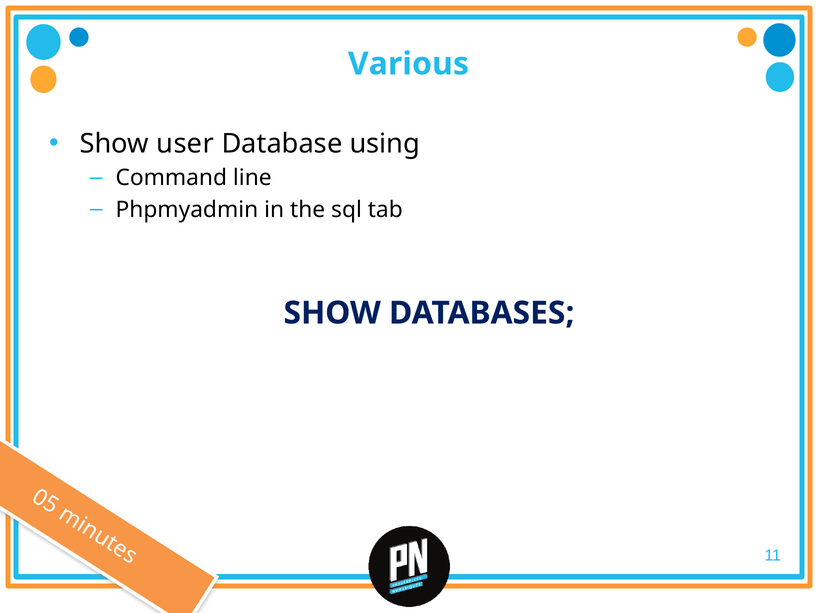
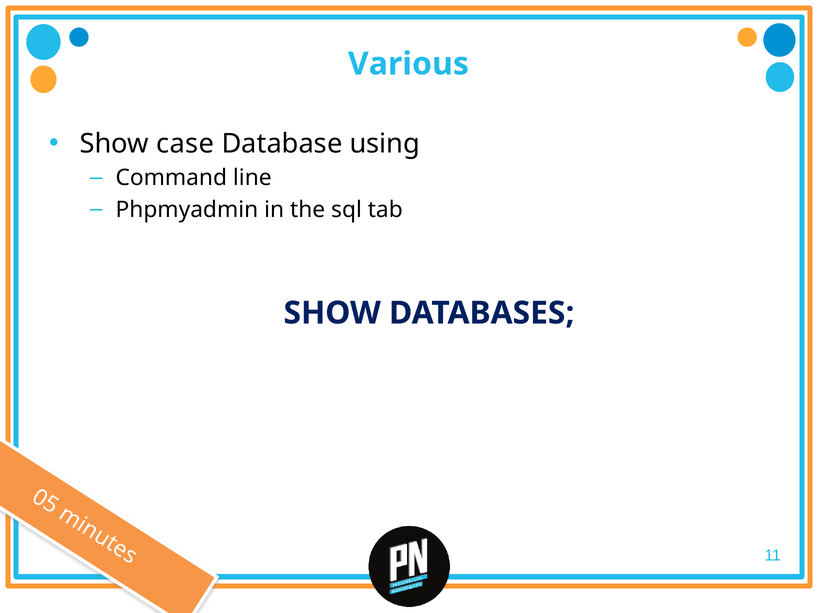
user: user -> case
